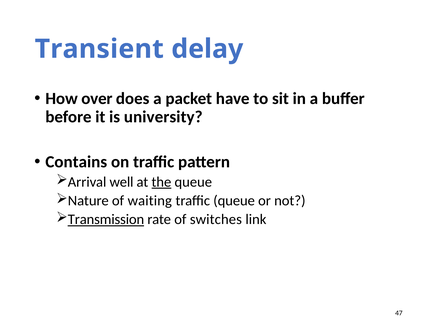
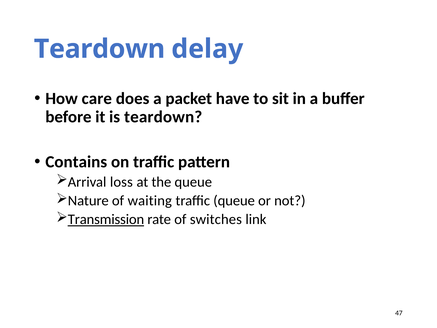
Transient at (99, 49): Transient -> Teardown
over: over -> care
is university: university -> teardown
well: well -> loss
the underline: present -> none
